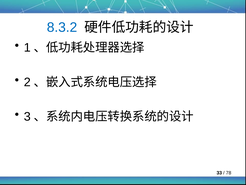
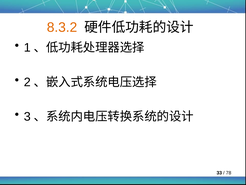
8.3.2 colour: blue -> orange
